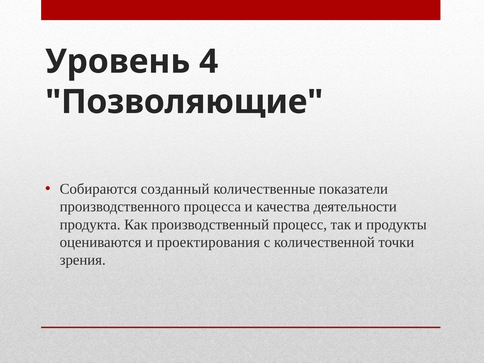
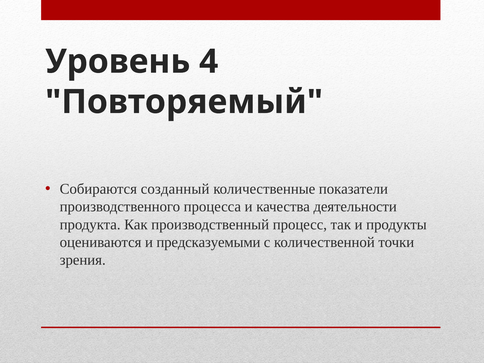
Позволяющие: Позволяющие -> Повторяемый
проектирования: проектирования -> предсказуемыми
